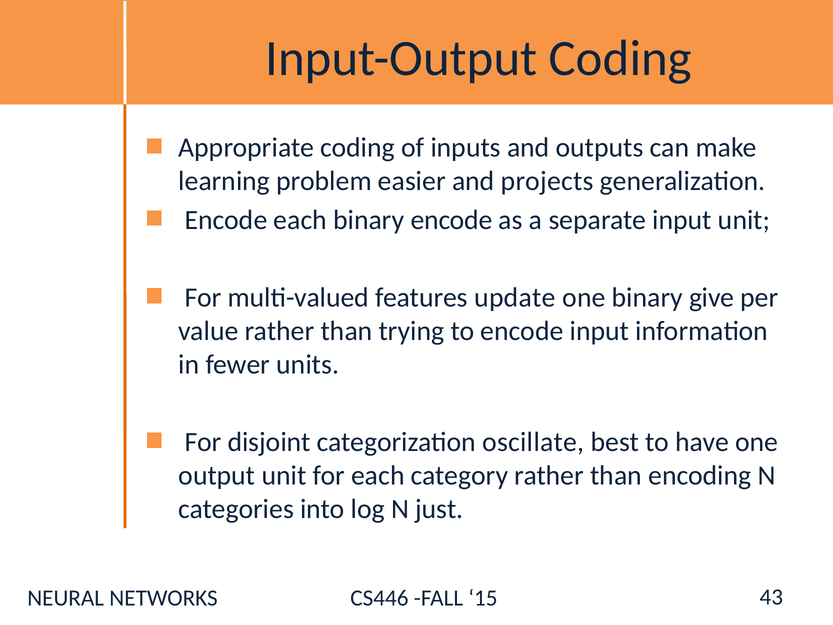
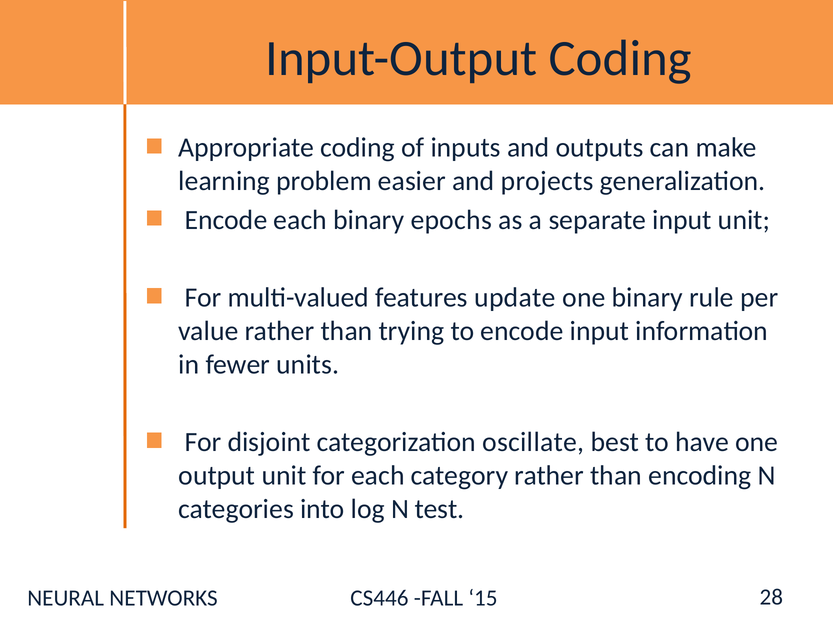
binary encode: encode -> epochs
give: give -> rule
just: just -> test
43: 43 -> 28
